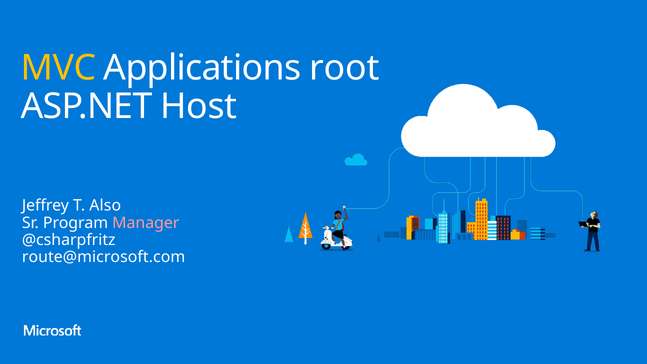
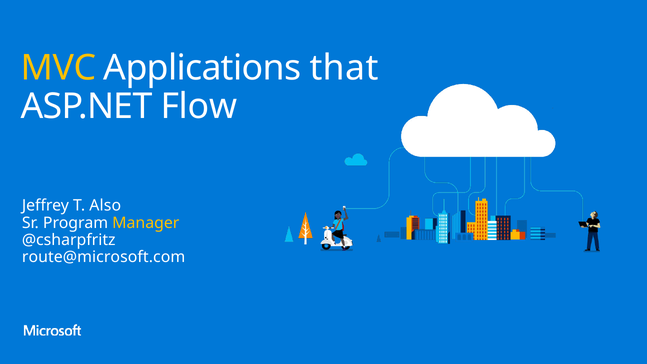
root: root -> that
Host: Host -> Flow
Manager colour: pink -> yellow
